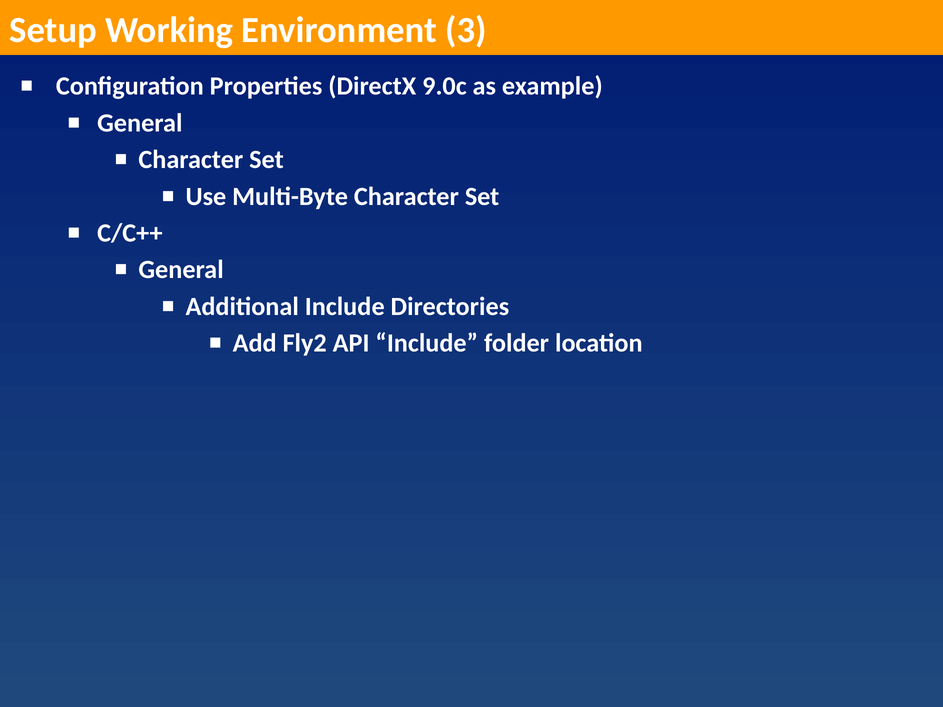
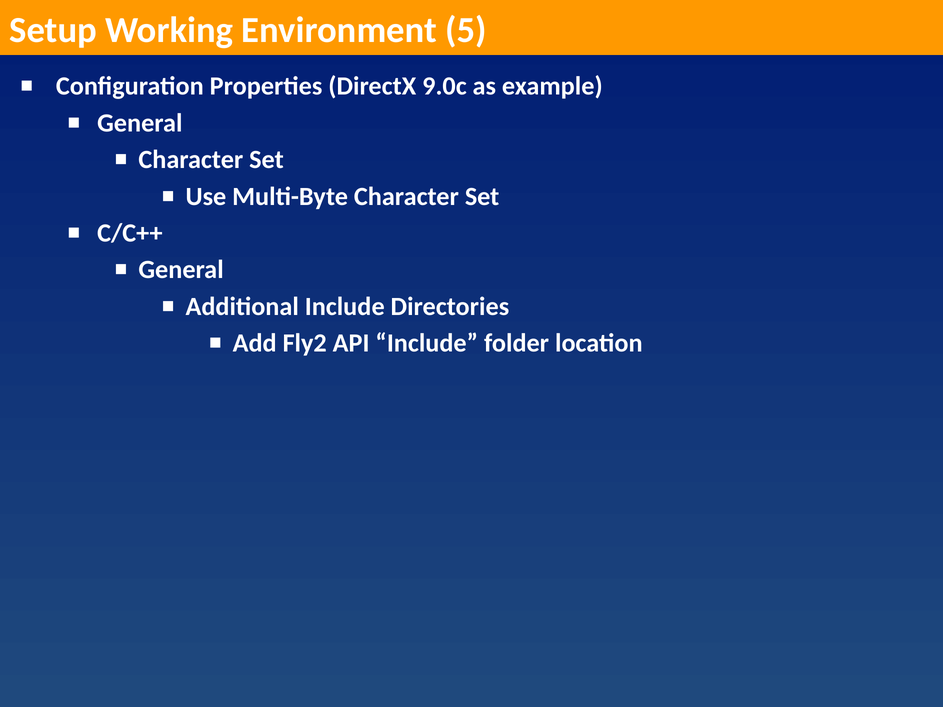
3: 3 -> 5
